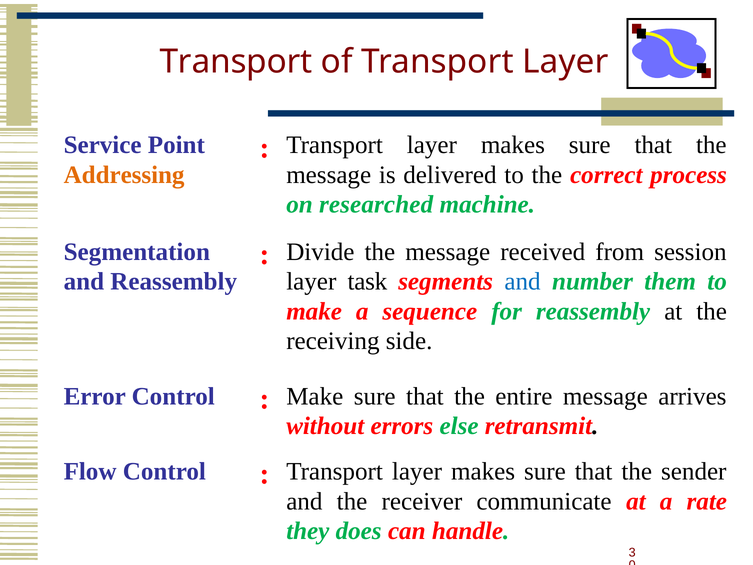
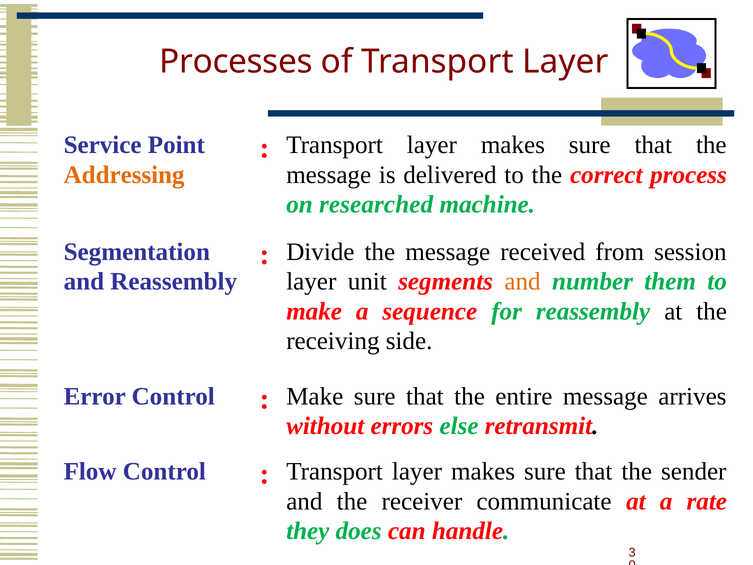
Transport at (236, 62): Transport -> Processes
task: task -> unit
and at (523, 281) colour: blue -> orange
